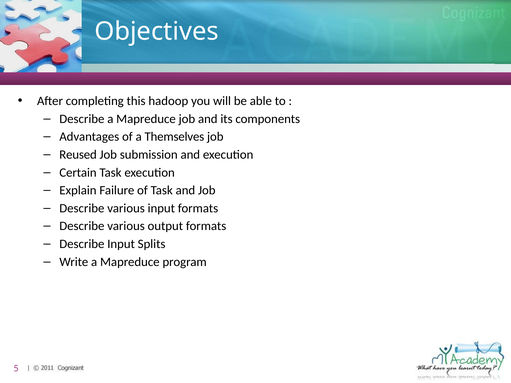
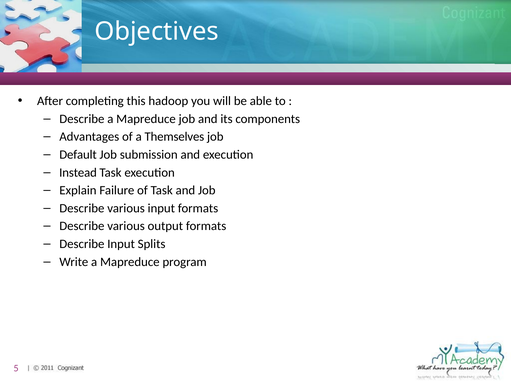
Reused: Reused -> Default
Certain: Certain -> Instead
